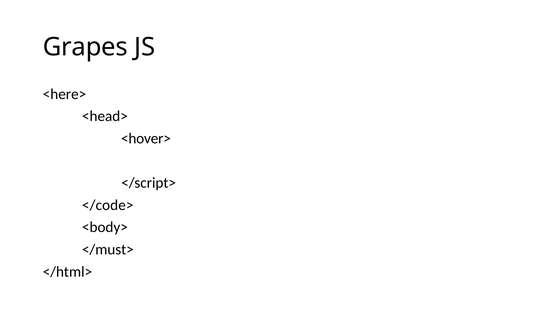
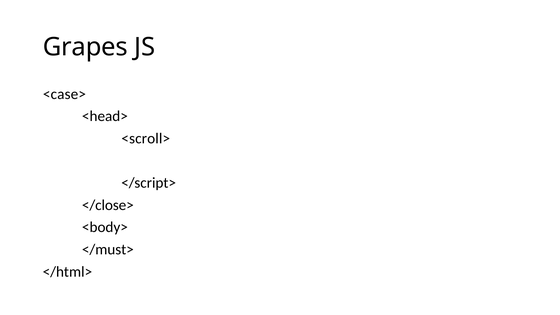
<here>: <here> -> <case>
<hover>: <hover> -> <scroll>
</code>: </code> -> </close>
